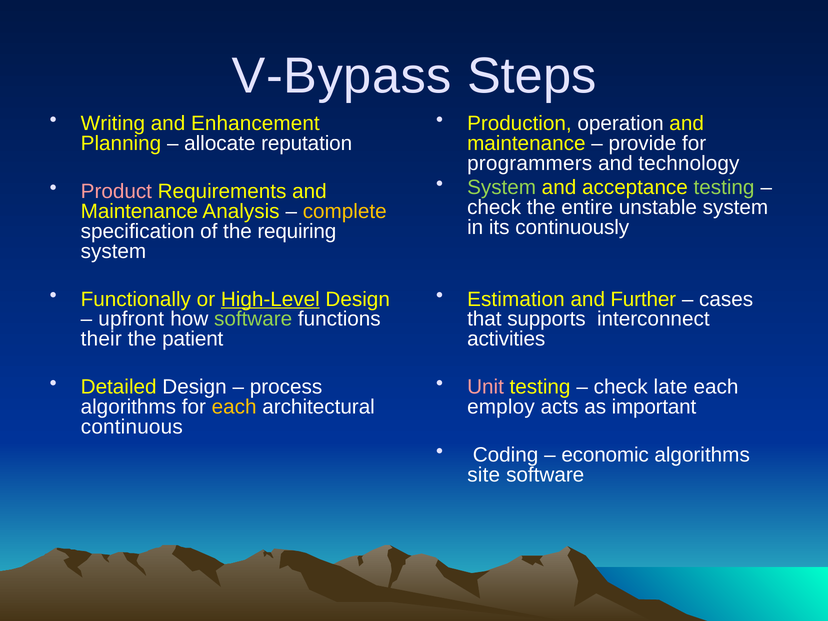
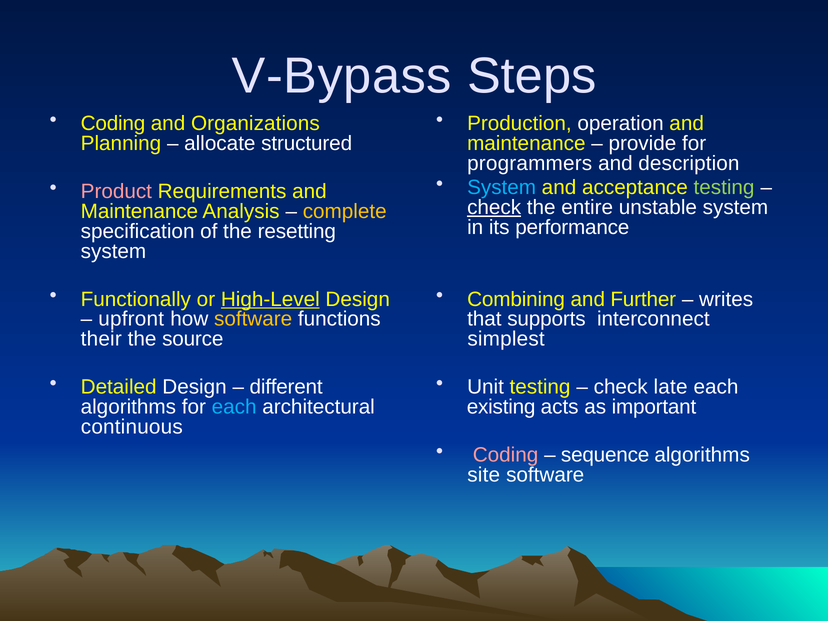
Writing at (113, 124): Writing -> Coding
Enhancement: Enhancement -> Organizations
reputation: reputation -> structured
technology: technology -> description
System at (502, 187) colour: light green -> light blue
check at (494, 207) underline: none -> present
continuously: continuously -> performance
requiring: requiring -> resetting
Estimation: Estimation -> Combining
cases: cases -> writes
software at (253, 319) colour: light green -> yellow
patient: patient -> source
activities: activities -> simplest
process: process -> different
Unit colour: pink -> white
each at (234, 407) colour: yellow -> light blue
employ: employ -> existing
Coding at (506, 455) colour: white -> pink
economic: economic -> sequence
